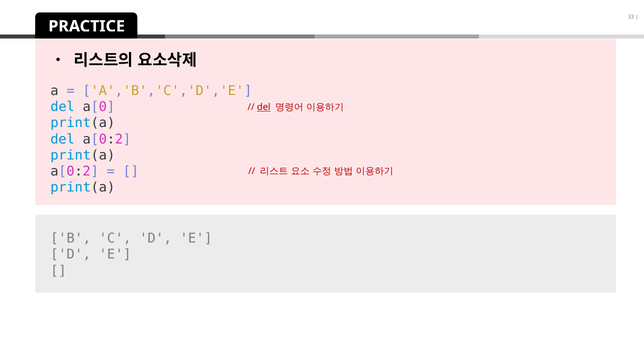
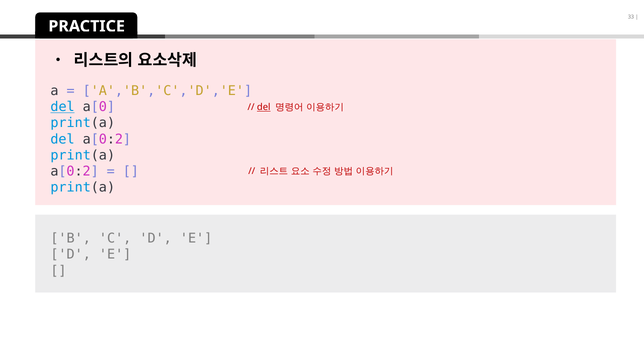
del at (63, 107) underline: none -> present
